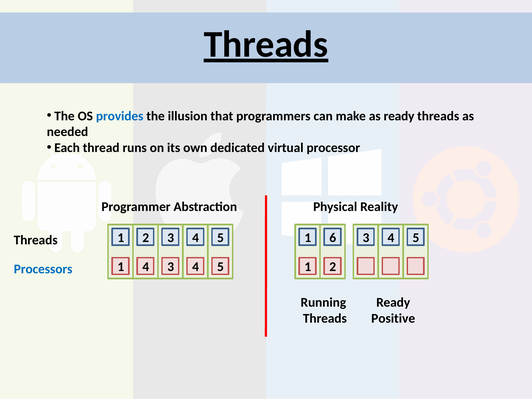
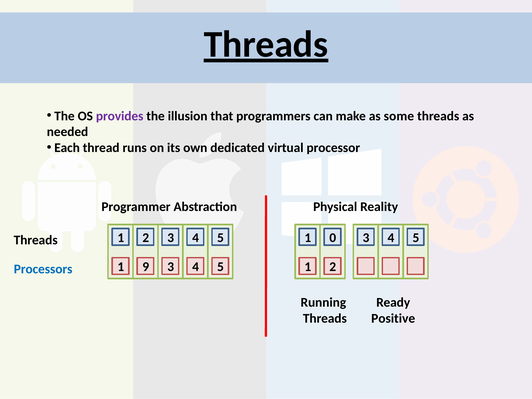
provides colour: blue -> purple
as ready: ready -> some
6: 6 -> 0
1 4: 4 -> 9
